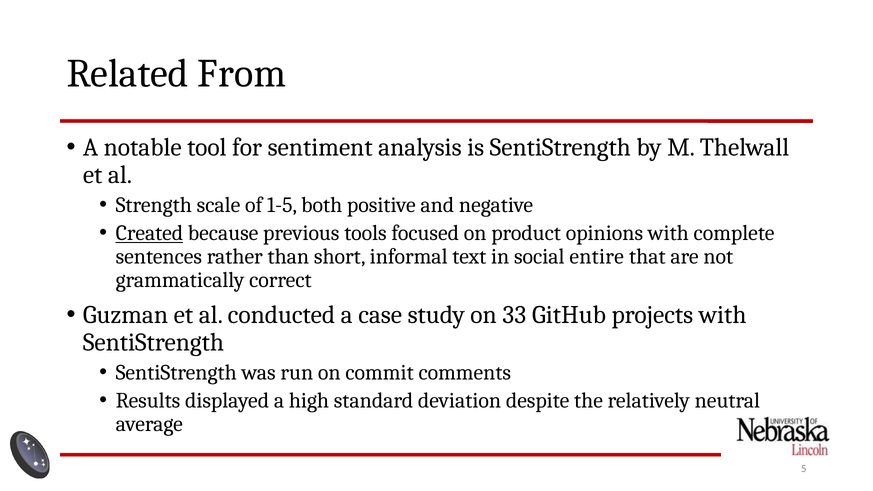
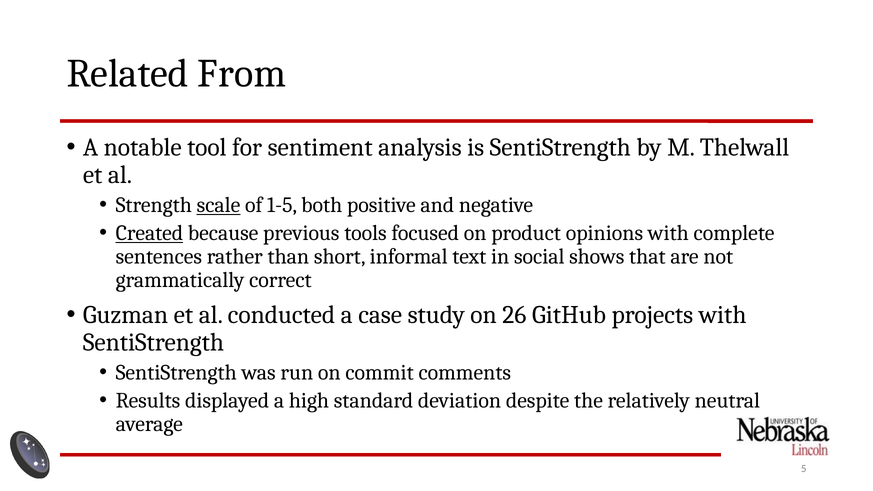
scale underline: none -> present
entire: entire -> shows
33: 33 -> 26
